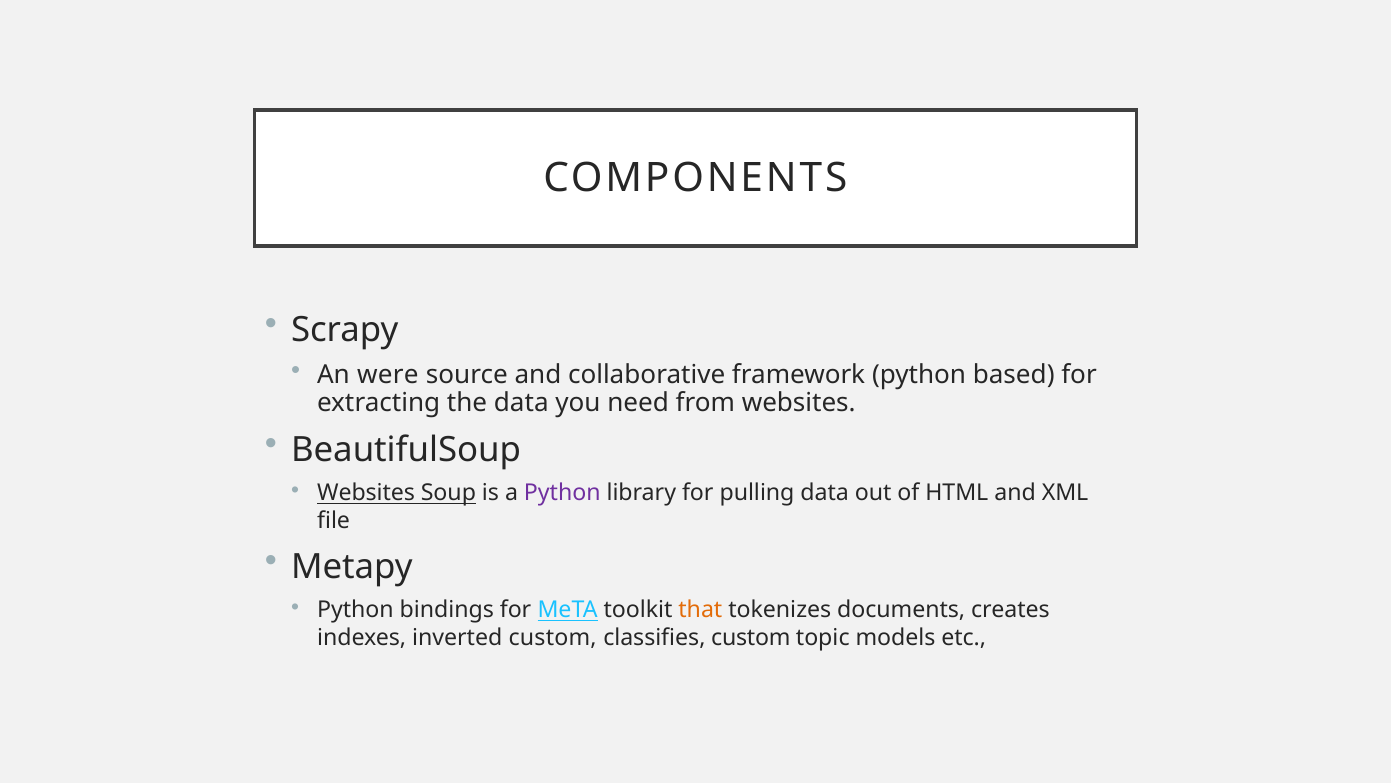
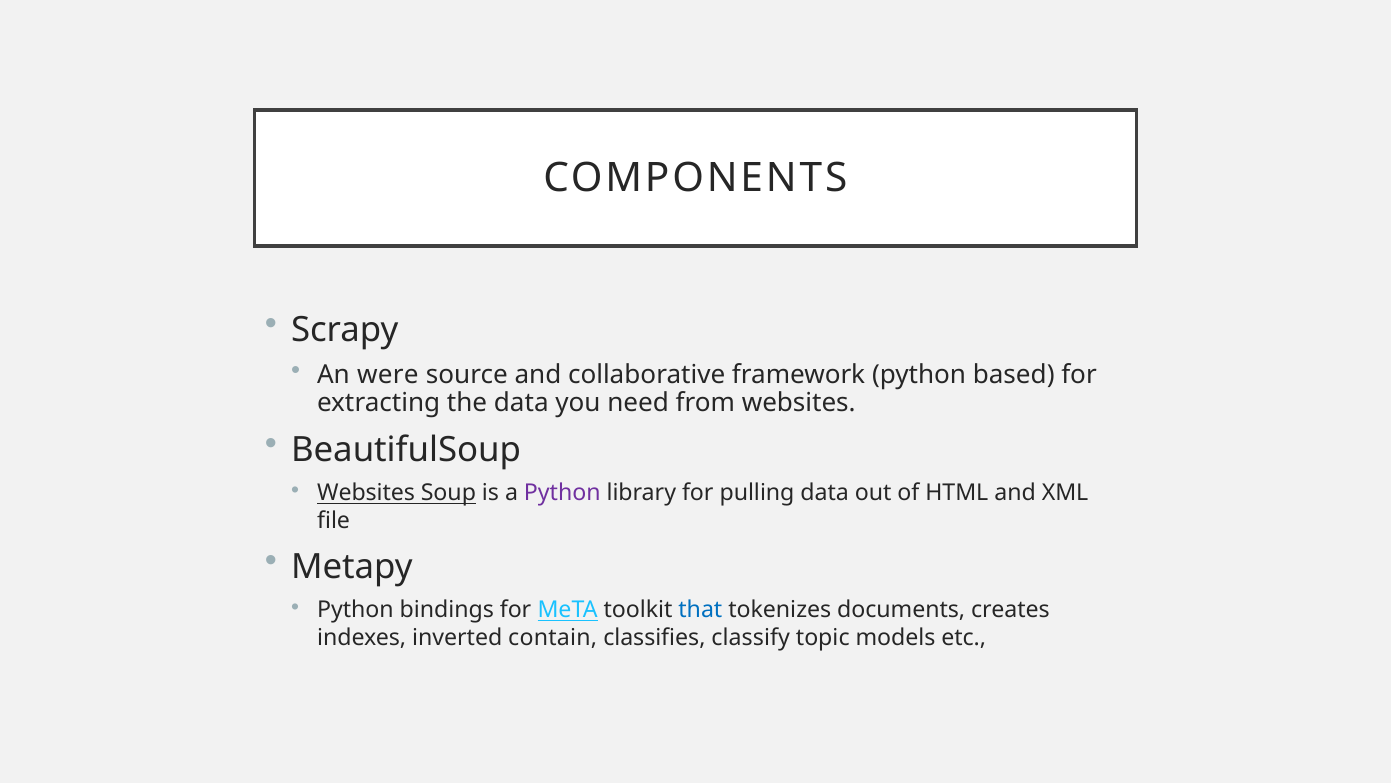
that colour: orange -> blue
inverted custom: custom -> contain
classifies custom: custom -> classify
